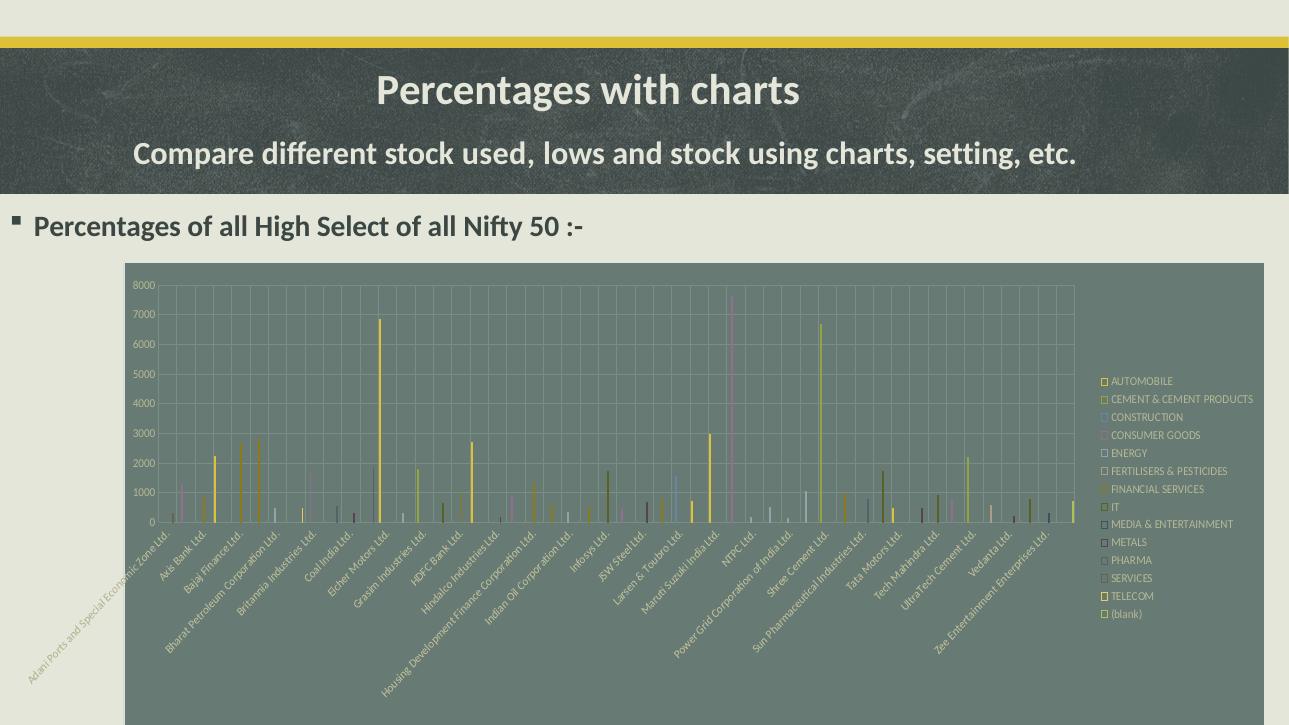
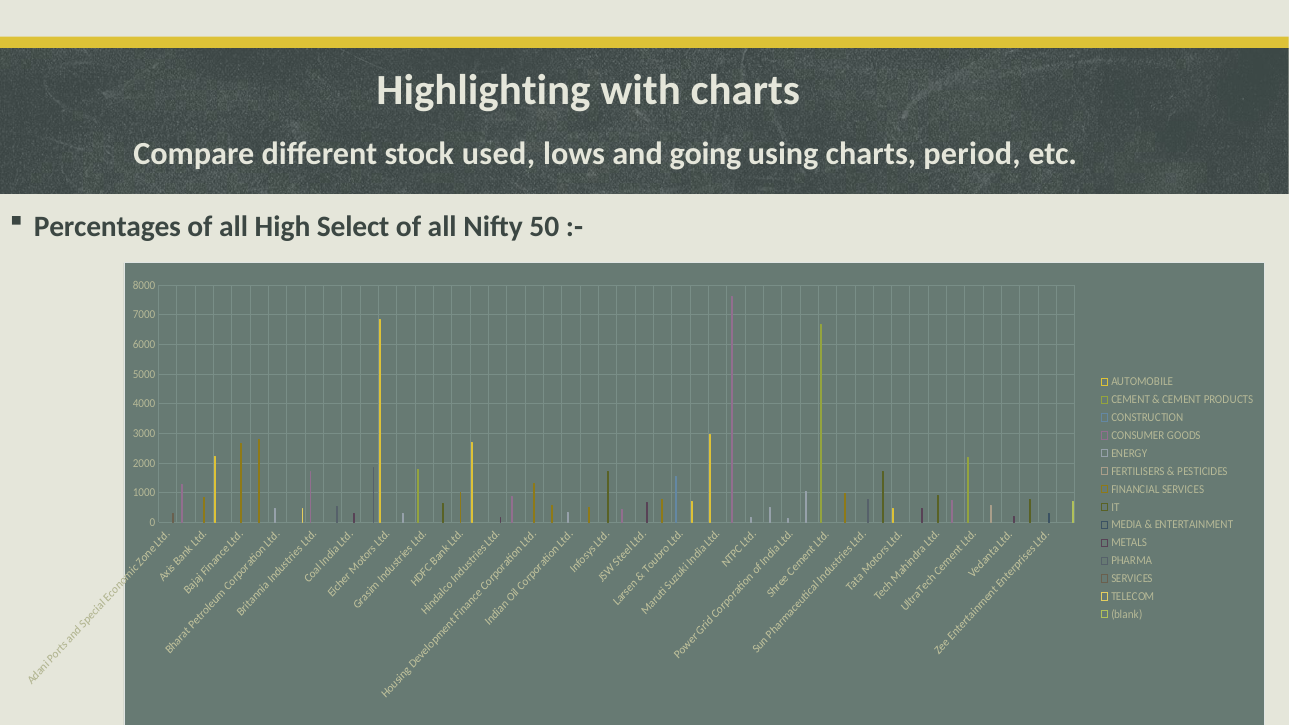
Percentages at (484, 90): Percentages -> Highlighting
and stock: stock -> going
setting: setting -> period
